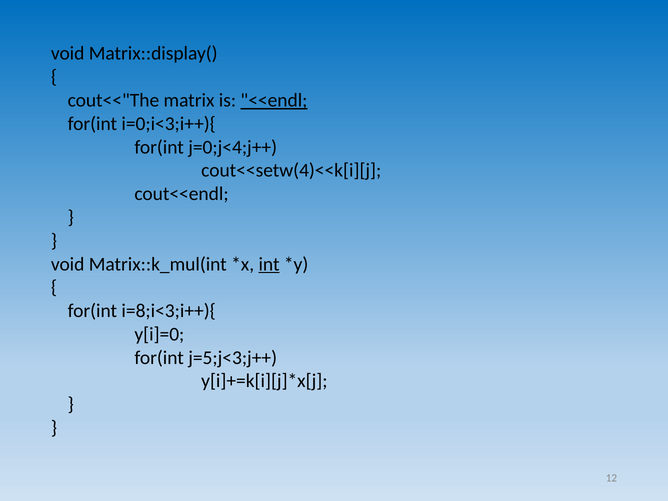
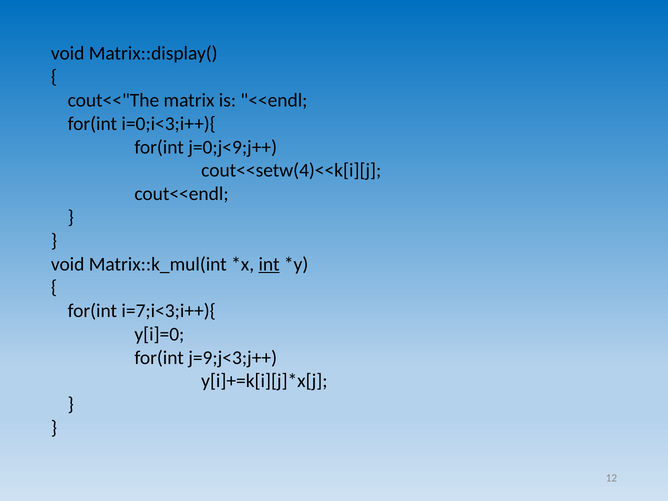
<<endl underline: present -> none
j=0;j<4;j++: j=0;j<4;j++ -> j=0;j<9;j++
i=8;i<3;i++){: i=8;i<3;i++){ -> i=7;i<3;i++){
j=5;j<3;j++: j=5;j<3;j++ -> j=9;j<3;j++
